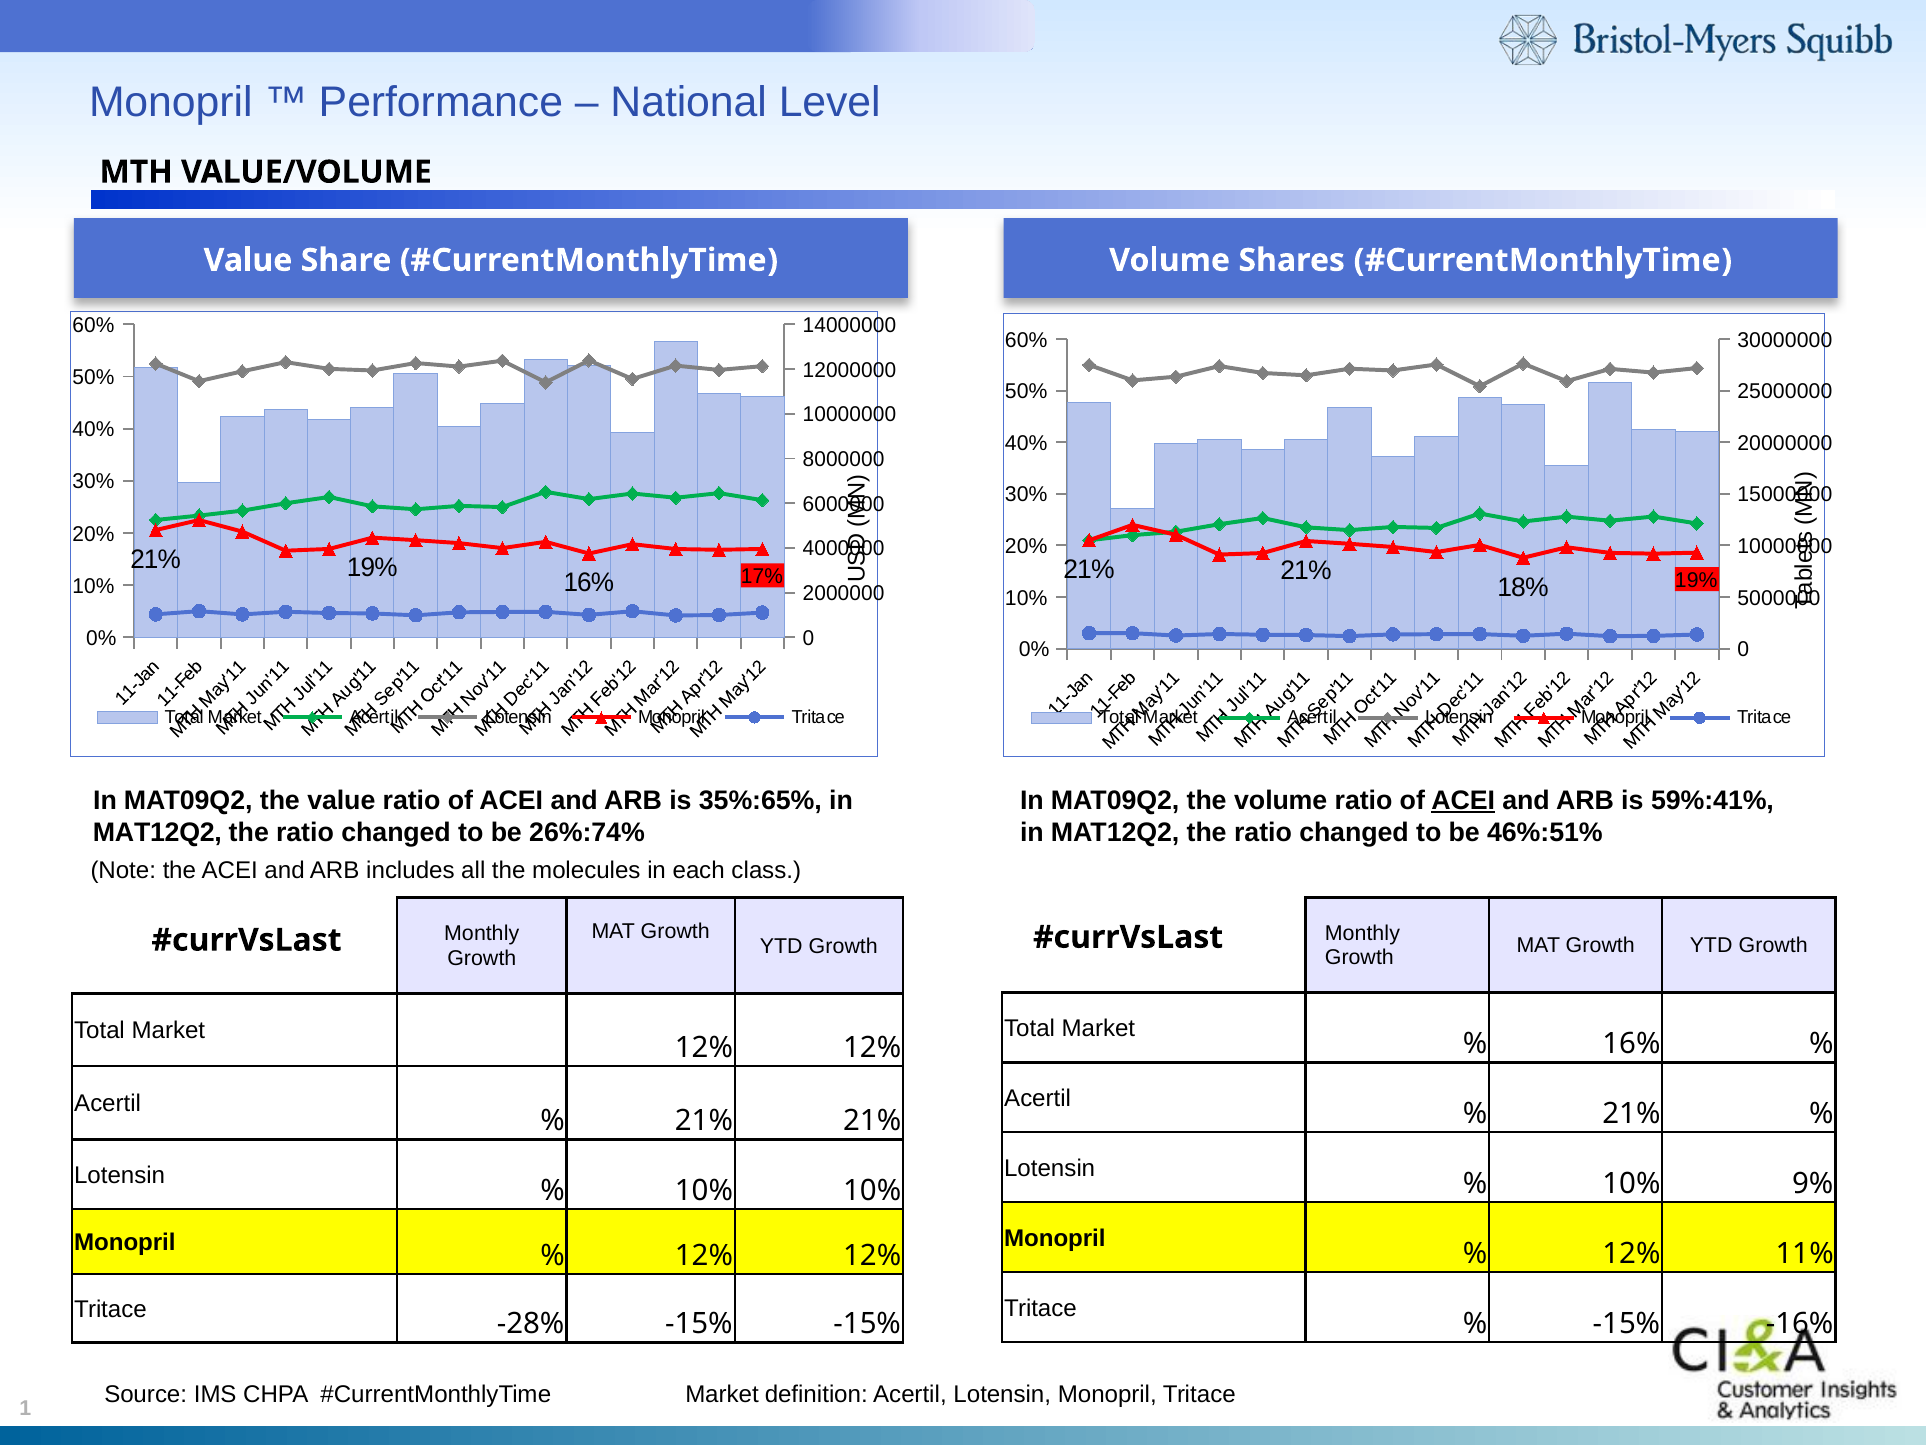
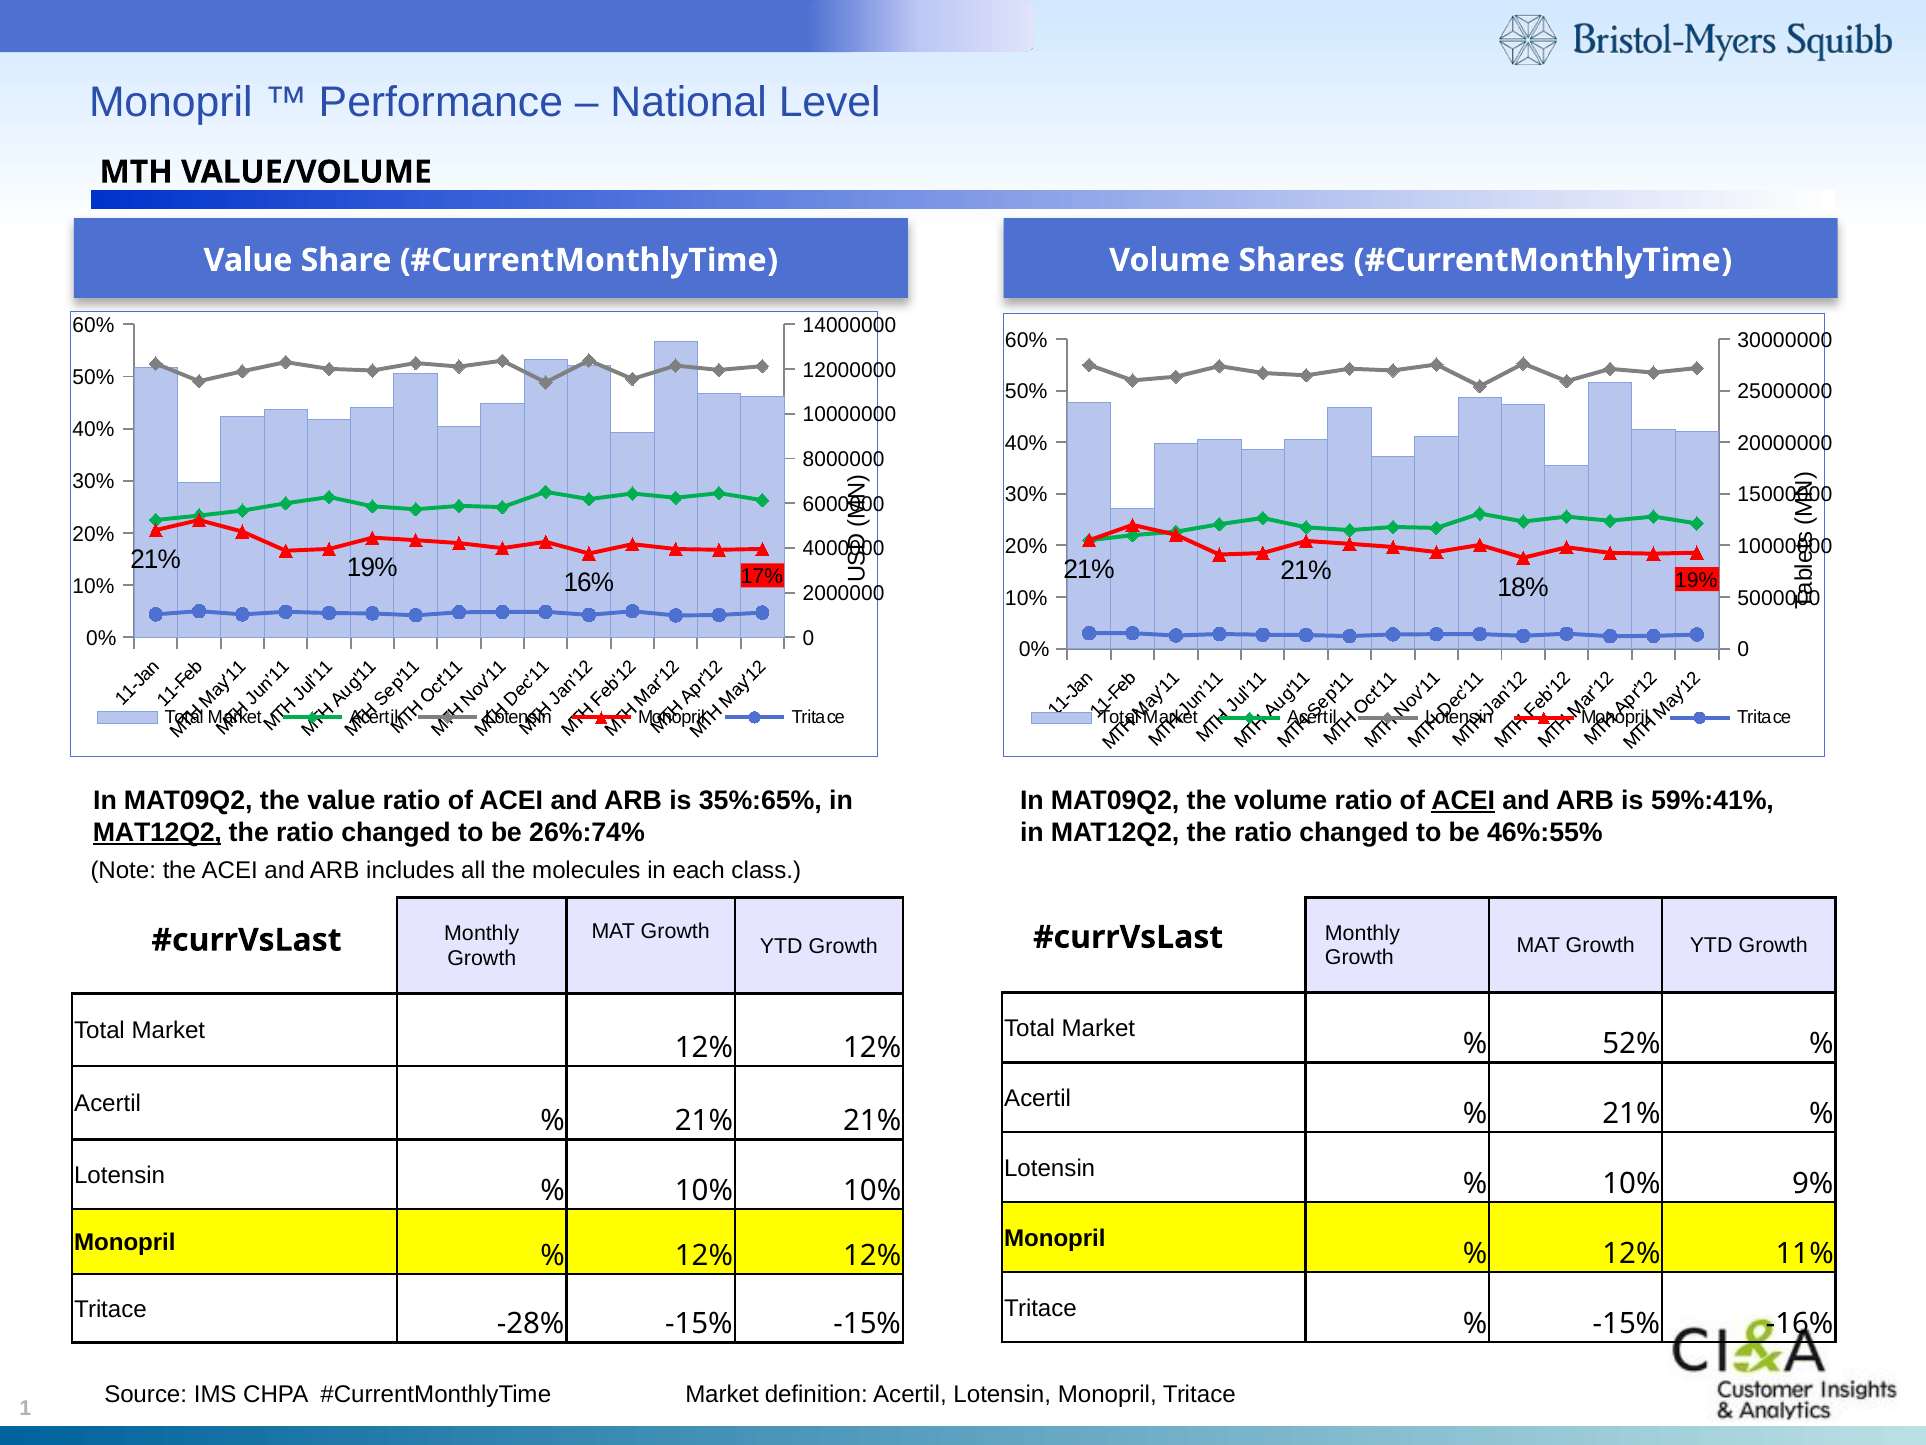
MAT12Q2 at (157, 832) underline: none -> present
46%:51%: 46%:51% -> 46%:55%
16% at (1631, 1044): 16% -> 52%
